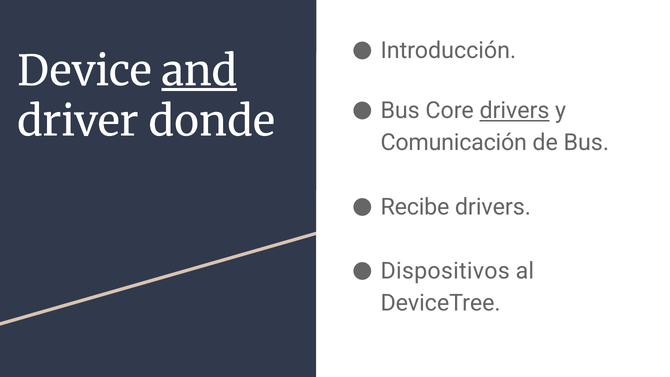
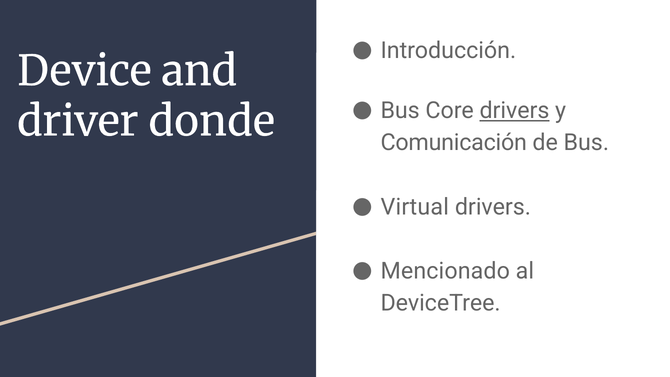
and underline: present -> none
Recibe: Recibe -> Virtual
Dispositivos: Dispositivos -> Mencionado
